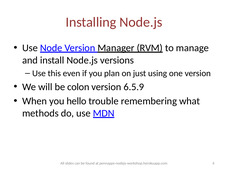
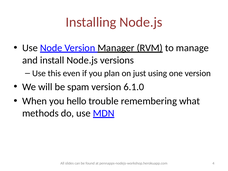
colon: colon -> spam
6.5.9: 6.5.9 -> 6.1.0
